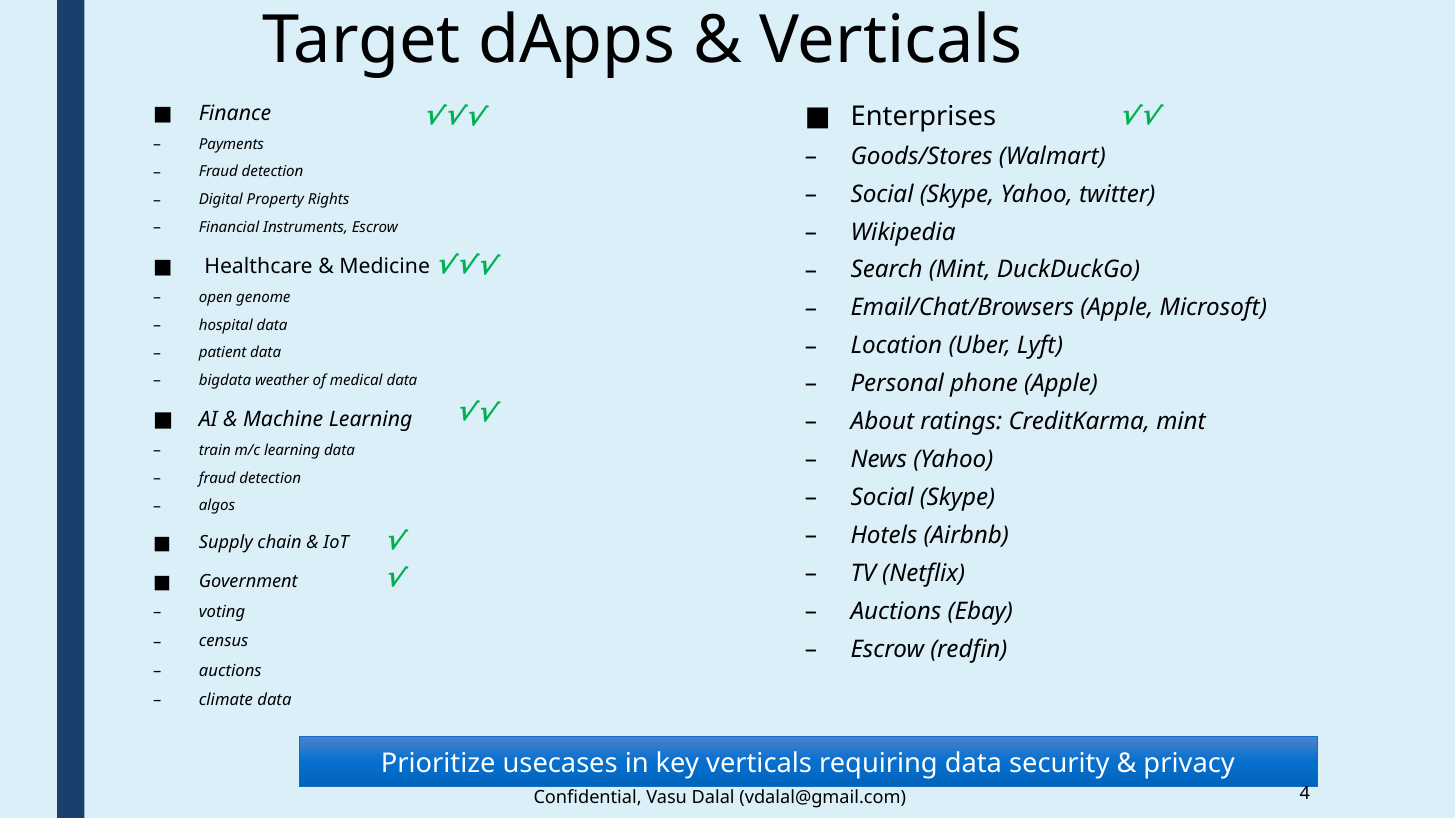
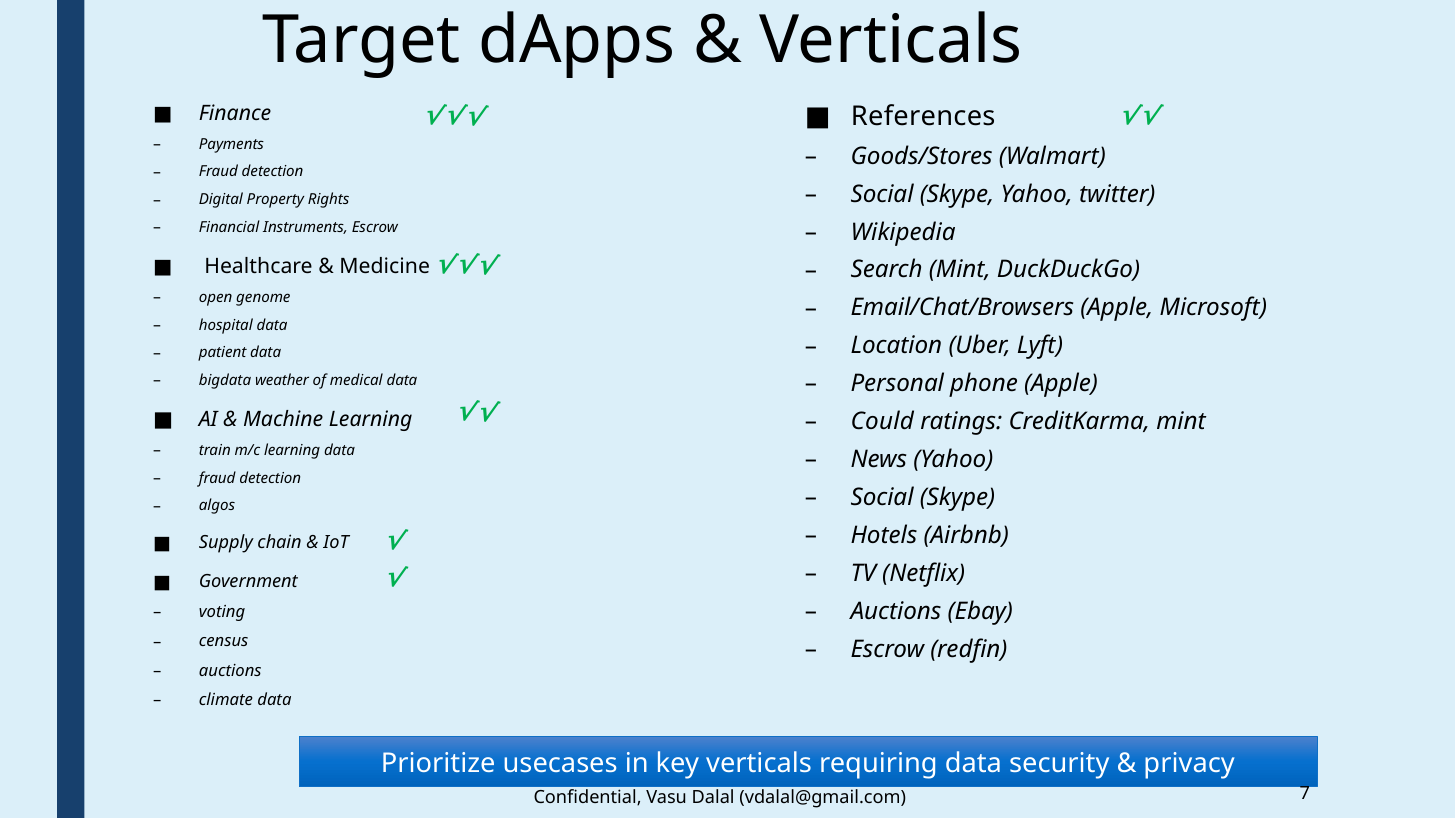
Enterprises: Enterprises -> References
About: About -> Could
4: 4 -> 7
